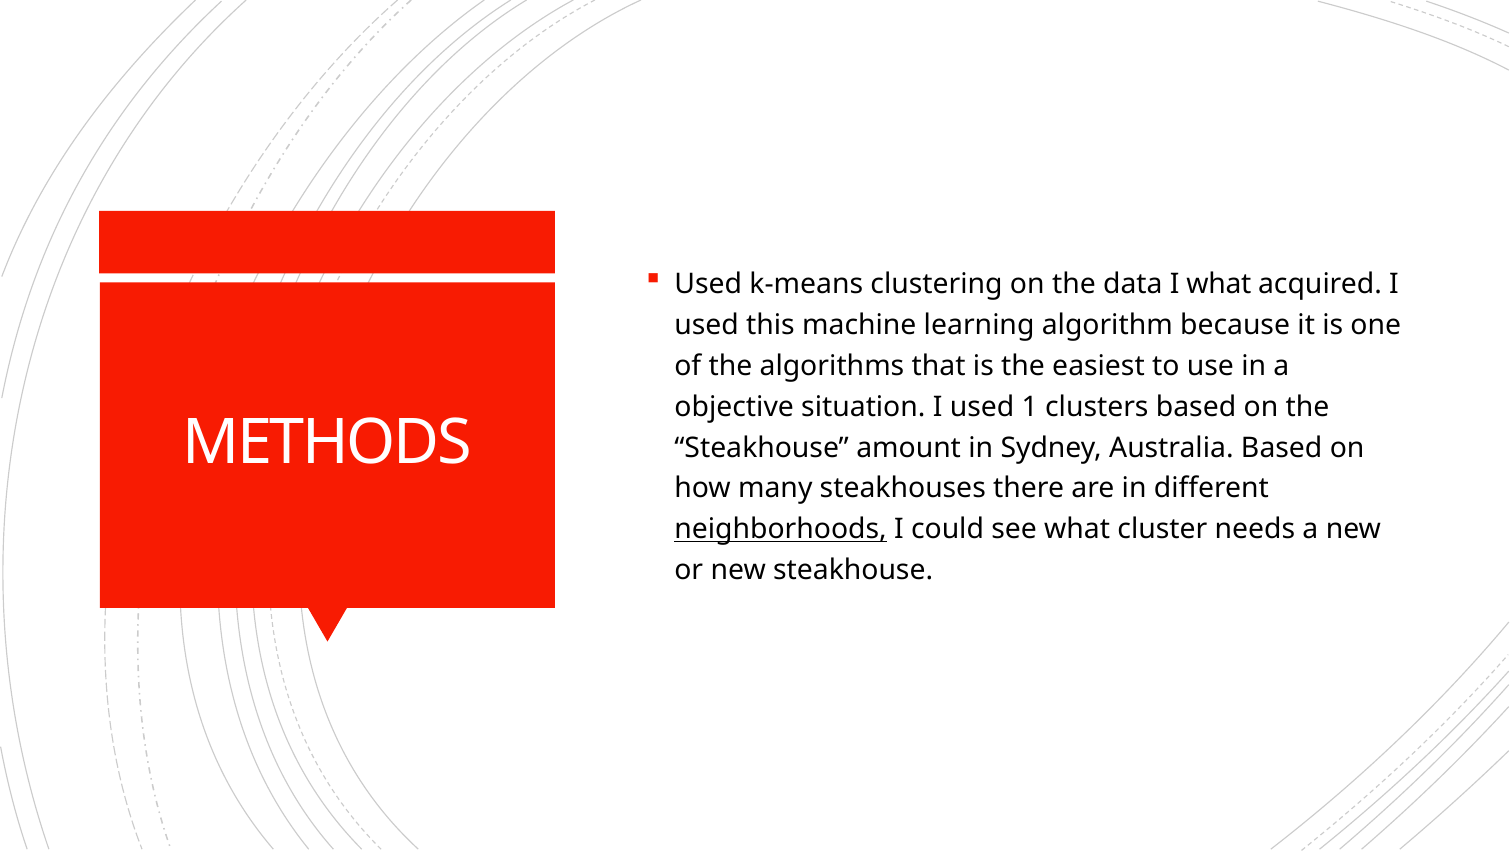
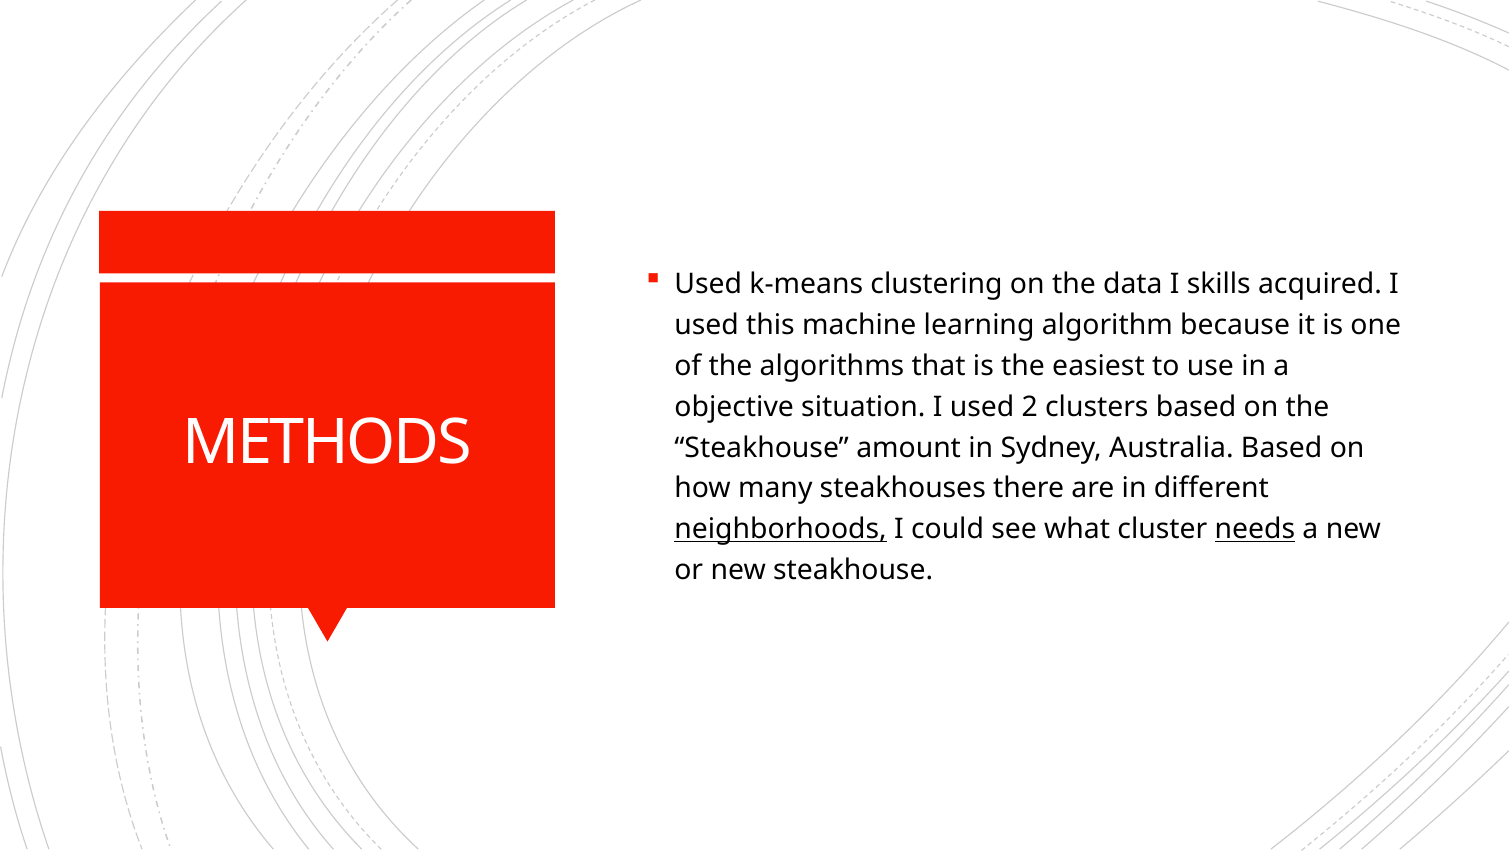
I what: what -> skills
1: 1 -> 2
needs underline: none -> present
